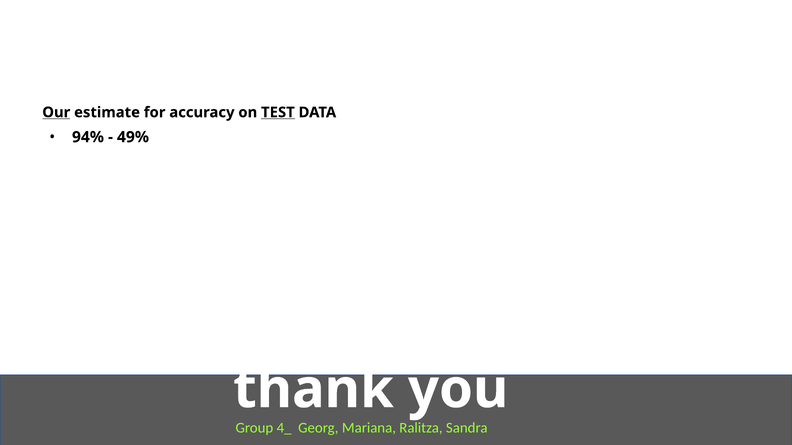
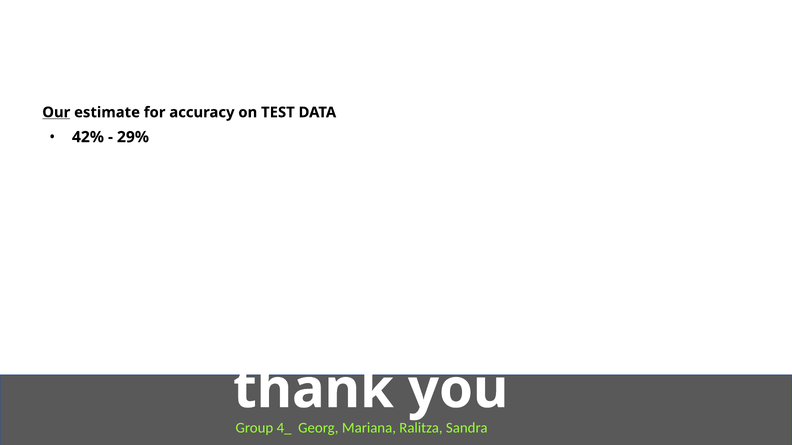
TEST underline: present -> none
94%: 94% -> 42%
49%: 49% -> 29%
